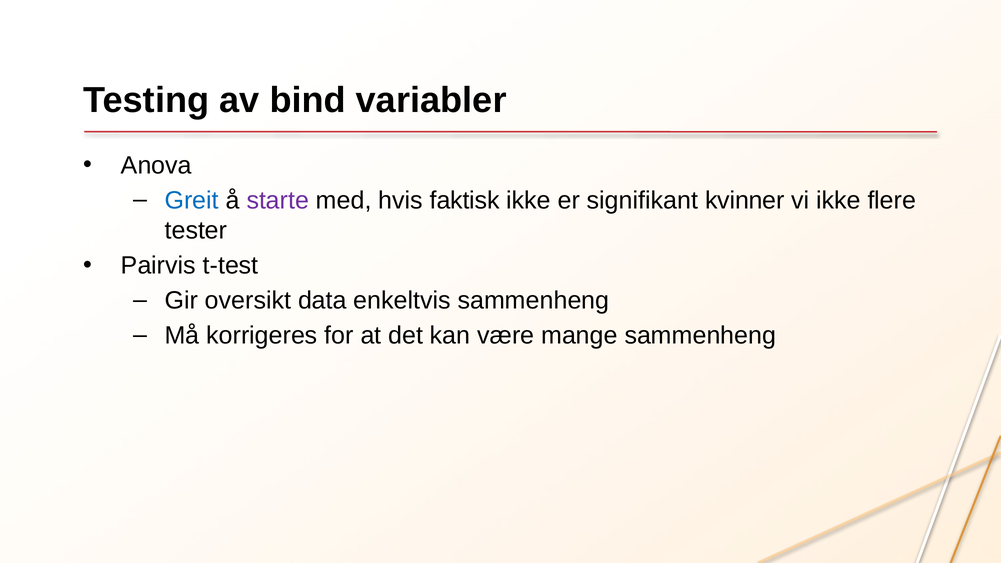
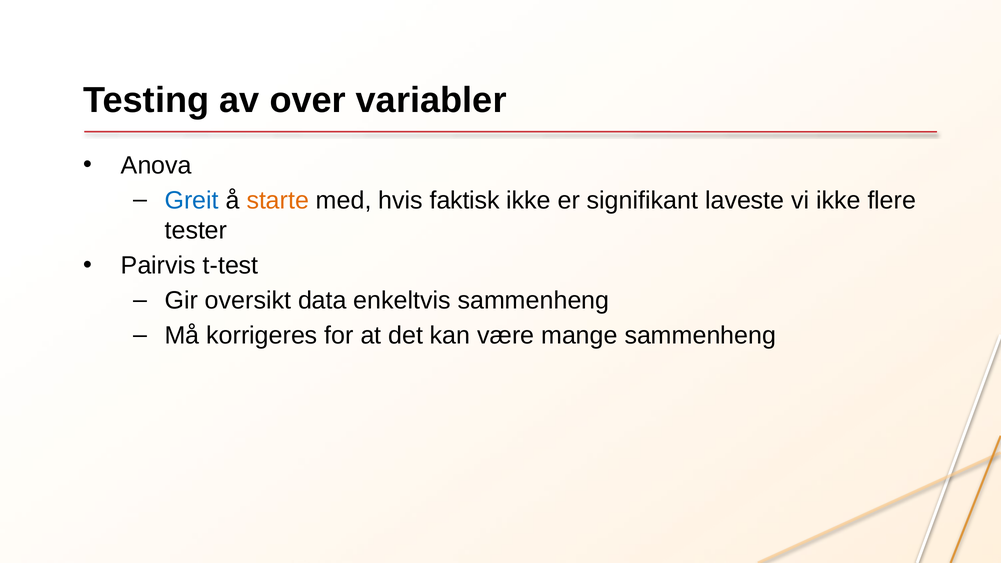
bind: bind -> over
starte colour: purple -> orange
kvinner: kvinner -> laveste
